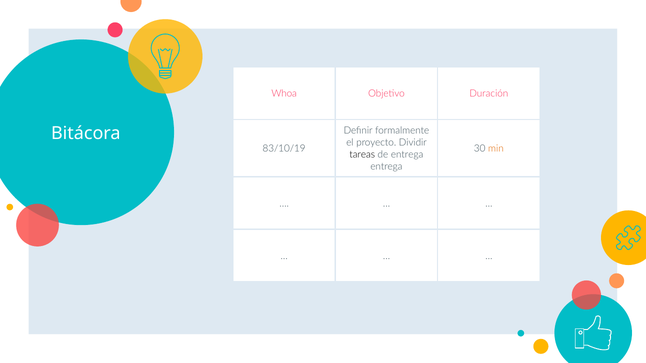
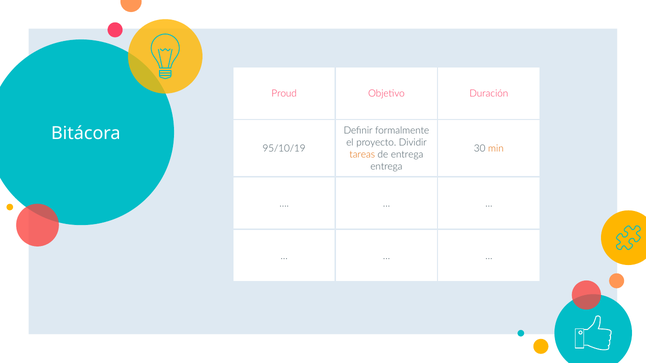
Whoa: Whoa -> Proud
83/10/19: 83/10/19 -> 95/10/19
tareas colour: black -> orange
